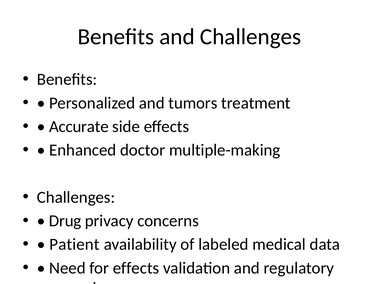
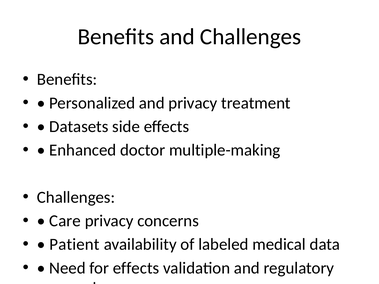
and tumors: tumors -> privacy
Accurate: Accurate -> Datasets
Drug: Drug -> Care
